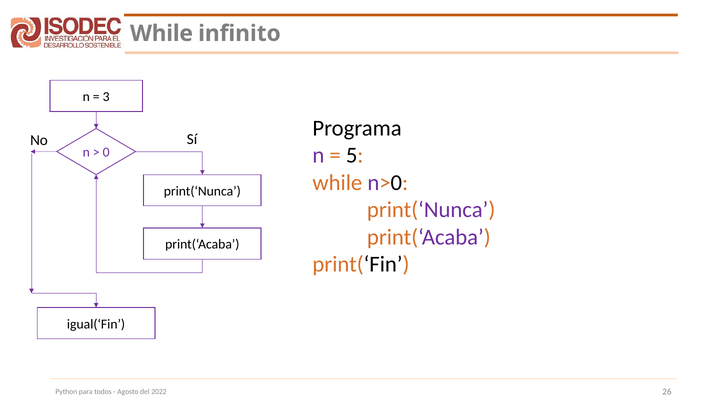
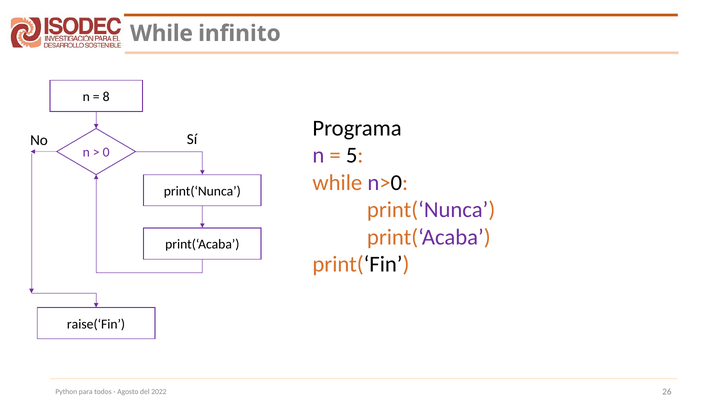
3: 3 -> 8
igual(‘Fin: igual(‘Fin -> raise(‘Fin
